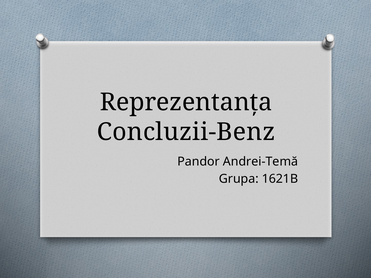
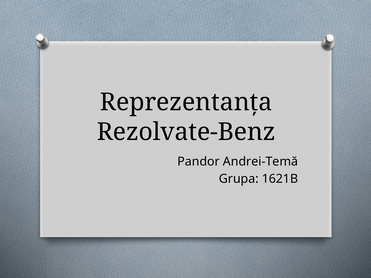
Concluzii-Benz: Concluzii-Benz -> Rezolvate-Benz
